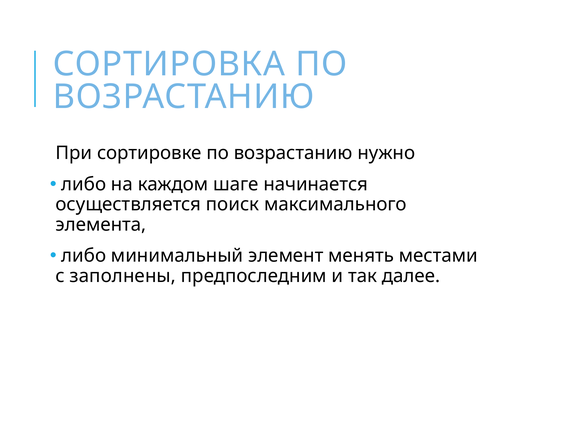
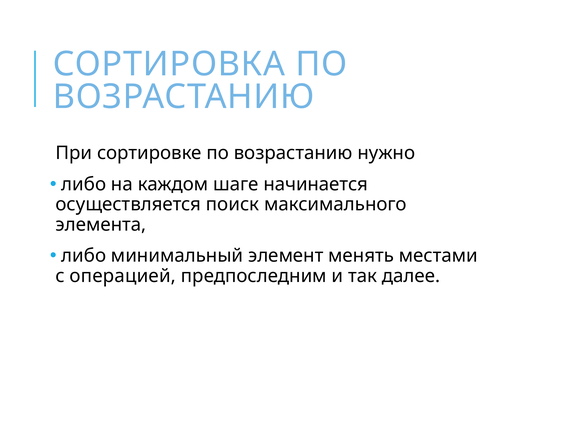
заполнены: заполнены -> операцией
